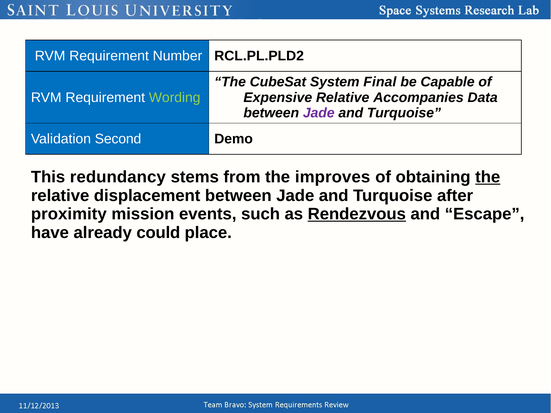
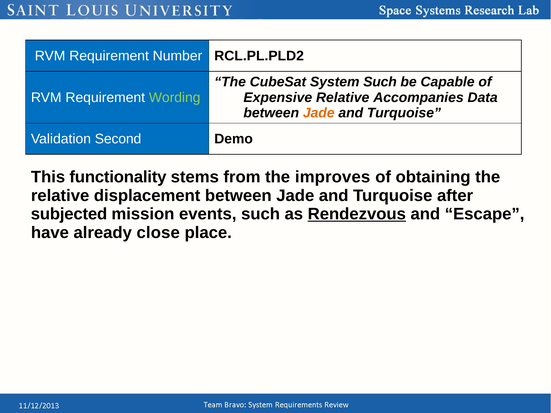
System Final: Final -> Such
Jade at (319, 113) colour: purple -> orange
redundancy: redundancy -> functionality
the at (488, 177) underline: present -> none
proximity: proximity -> subjected
could: could -> close
